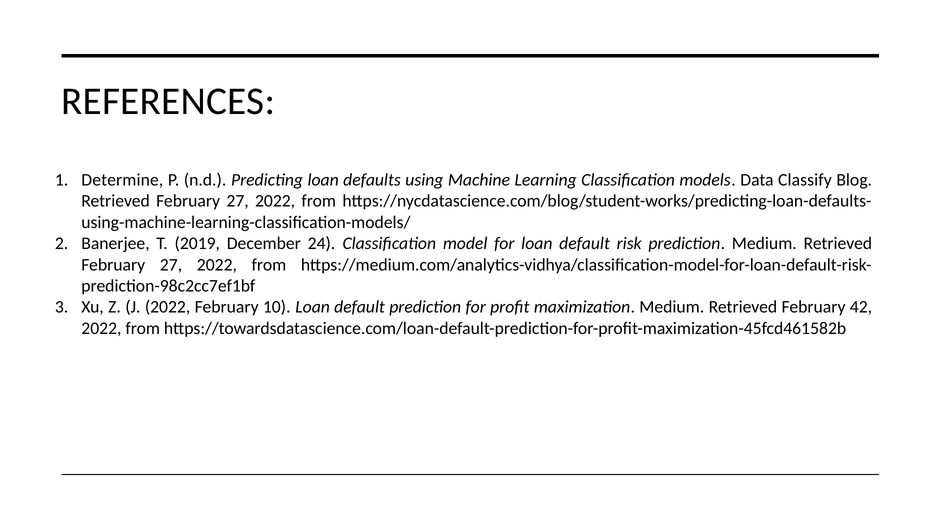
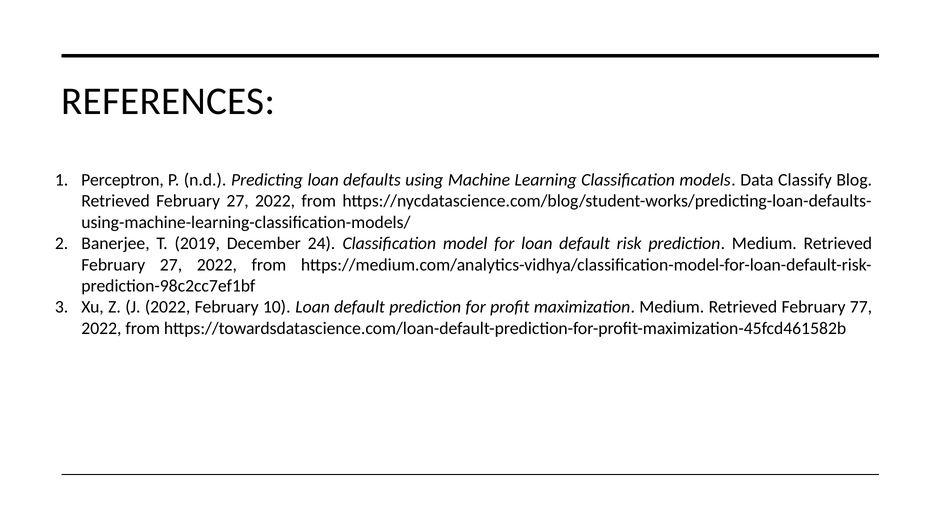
Determine: Determine -> Perceptron
42: 42 -> 77
